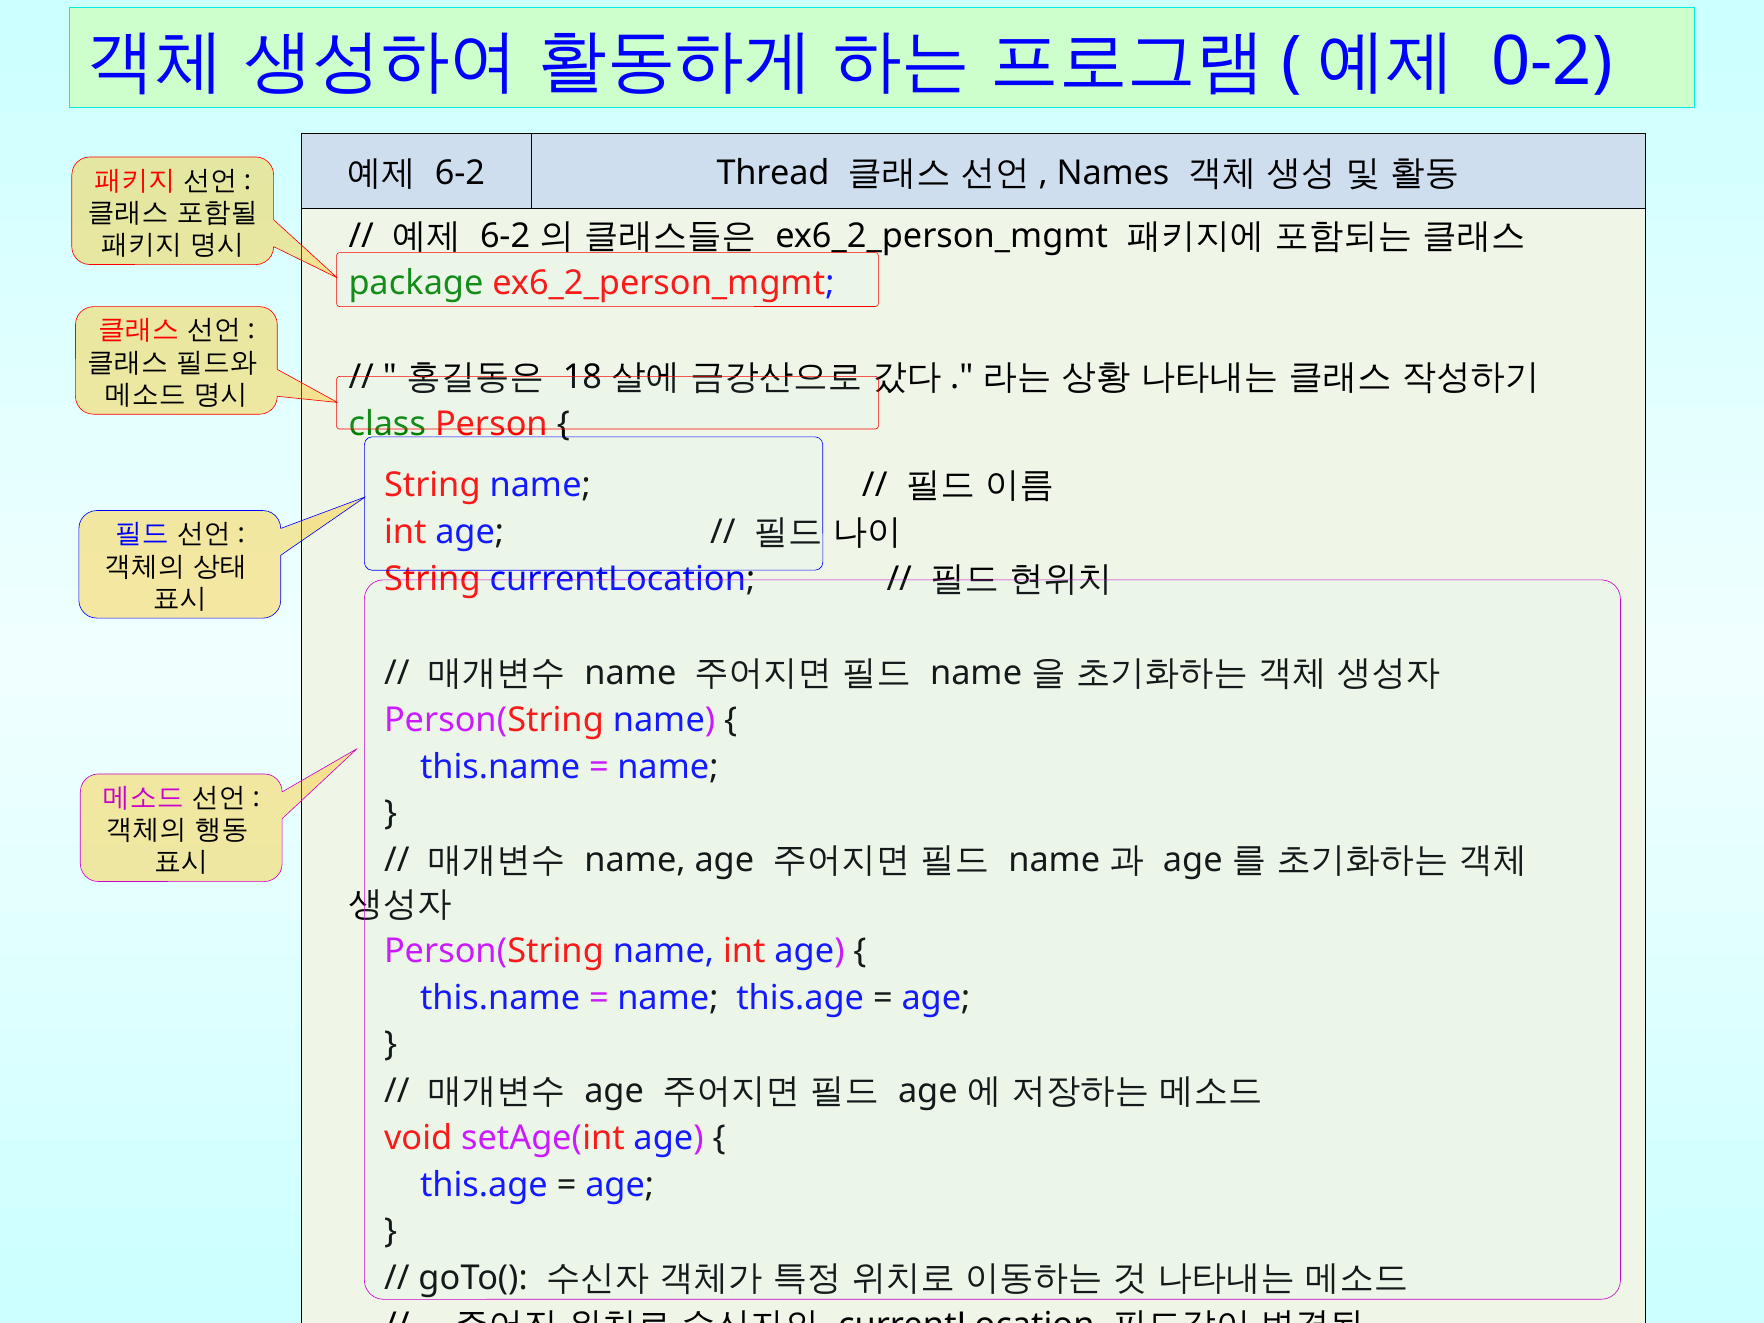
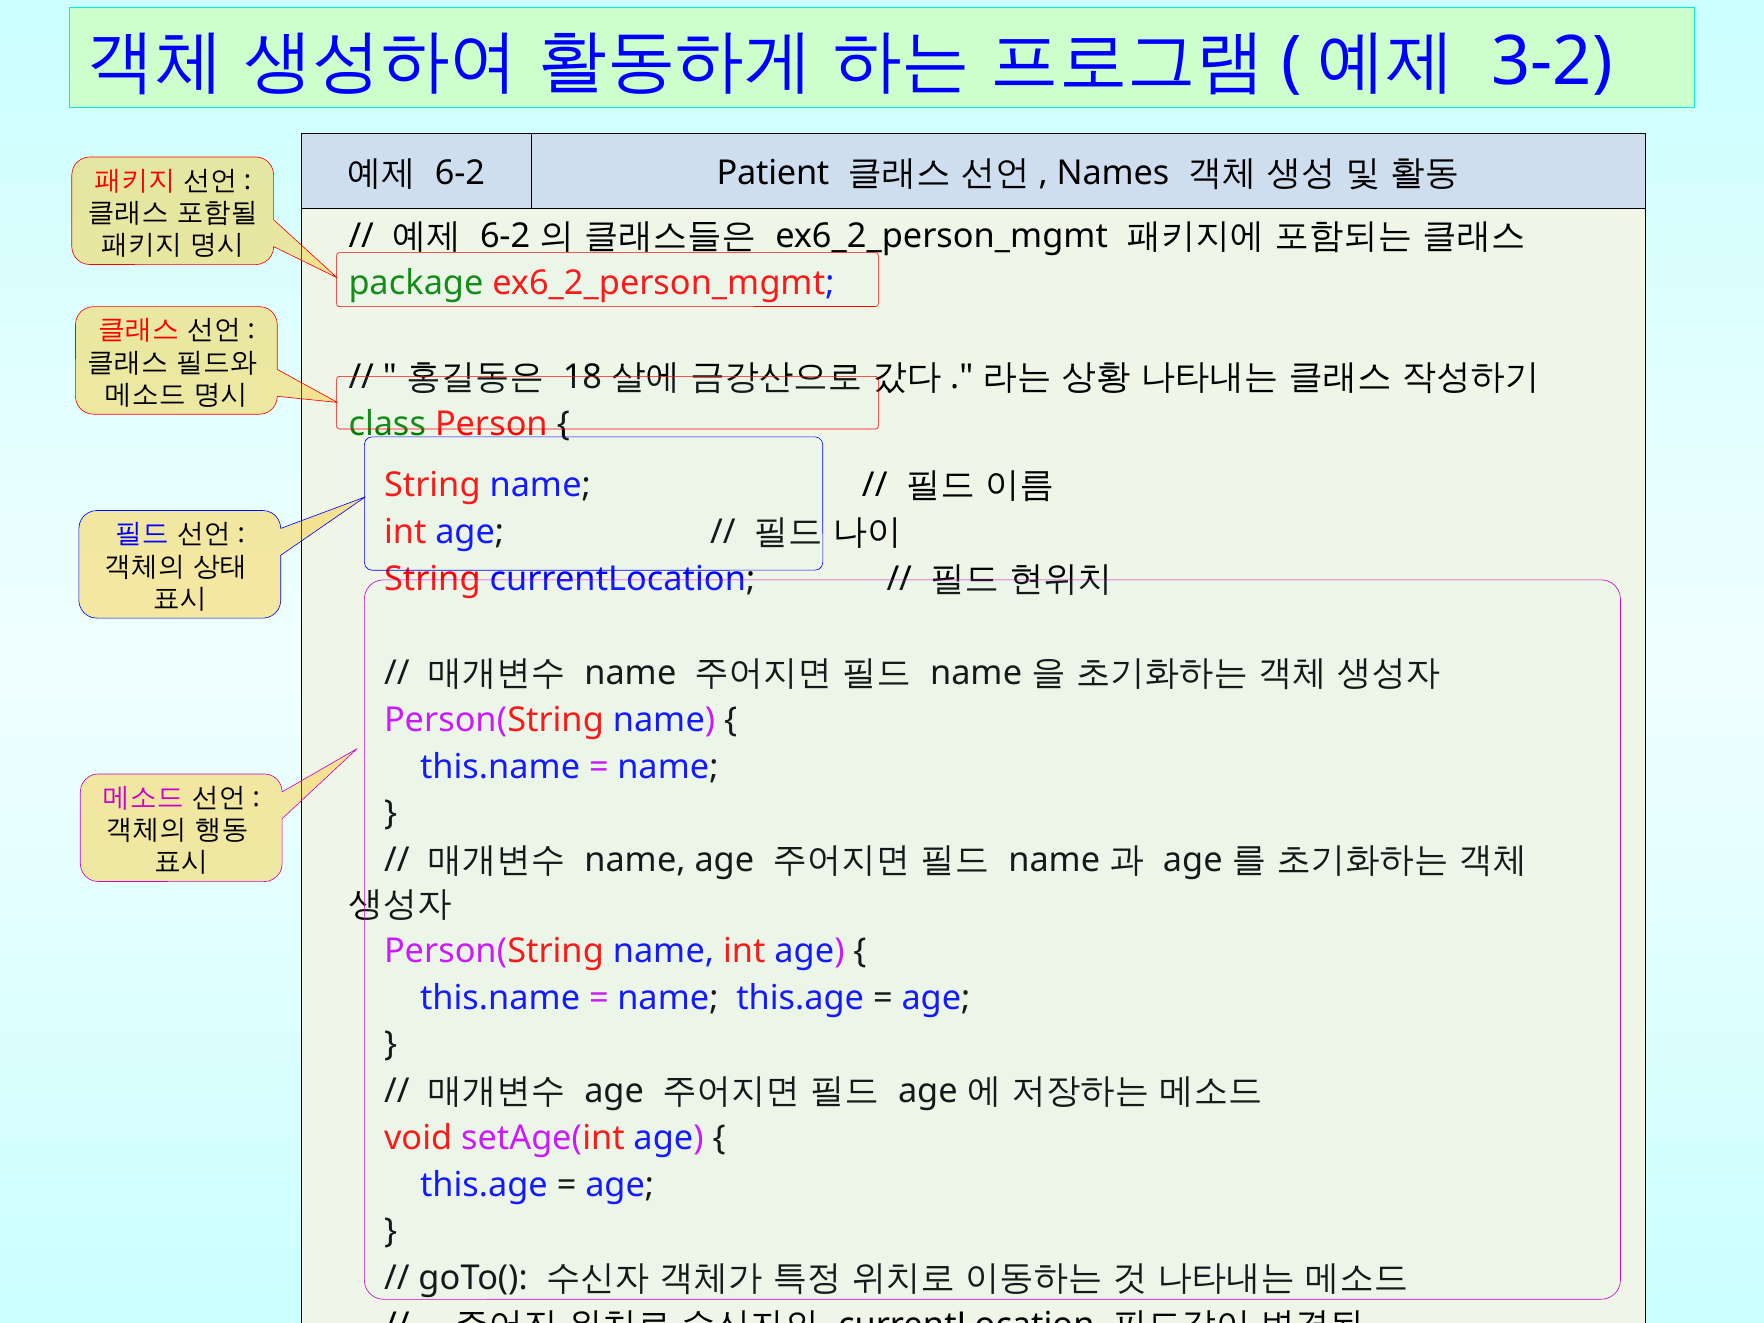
0-2: 0-2 -> 3-2
Thread: Thread -> Patient
